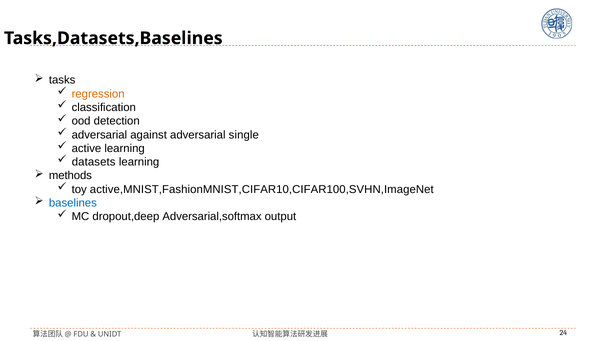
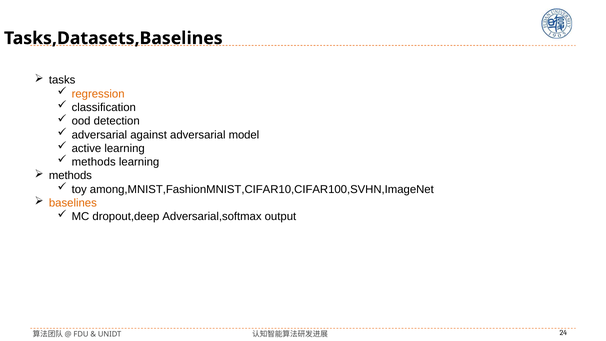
single: single -> model
datasets at (94, 162): datasets -> methods
active,MNIST,FashionMNIST,CIFAR10,CIFAR100,SVHN,ImageNet: active,MNIST,FashionMNIST,CIFAR10,CIFAR100,SVHN,ImageNet -> among,MNIST,FashionMNIST,CIFAR10,CIFAR100,SVHN,ImageNet
baselines colour: blue -> orange
